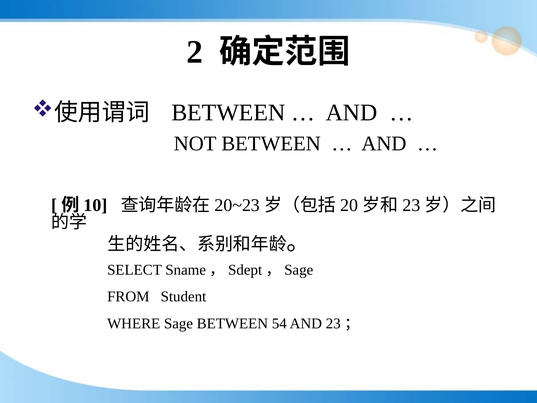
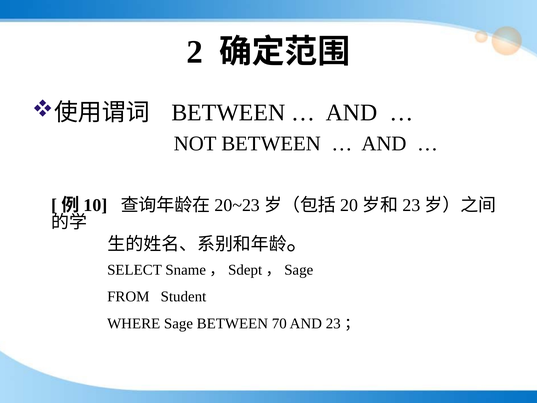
54: 54 -> 70
